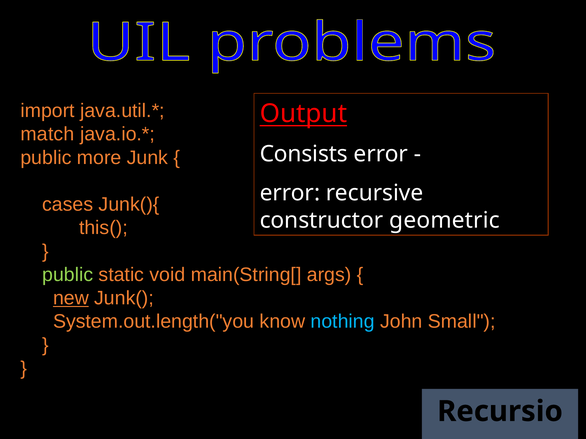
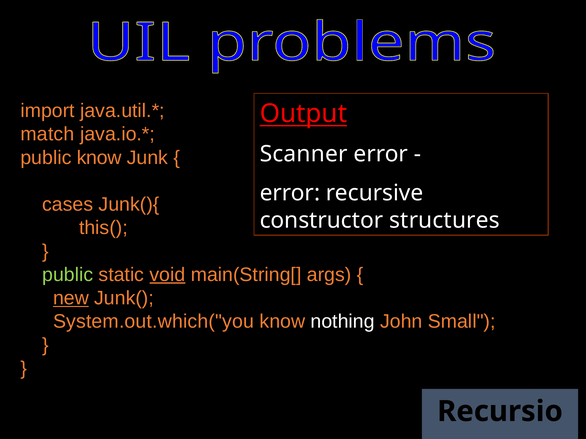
Consists: Consists -> Scanner
public more: more -> know
geometric: geometric -> structures
void underline: none -> present
System.out.length("you: System.out.length("you -> System.out.which("you
nothing colour: light blue -> white
